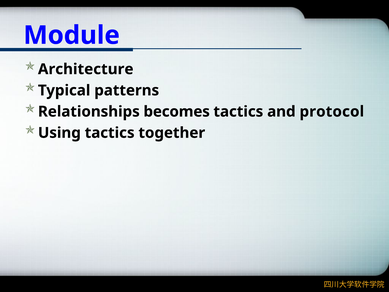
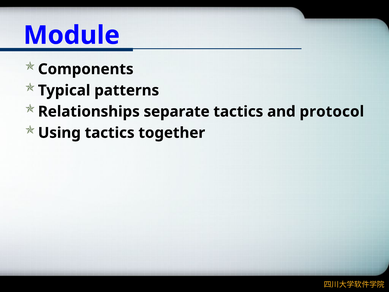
Architecture: Architecture -> Components
becomes: becomes -> separate
